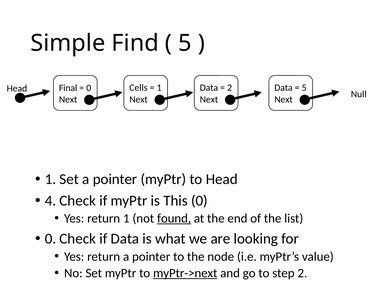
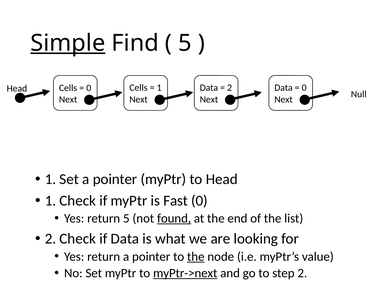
Simple underline: none -> present
5 at (304, 88): 5 -> 0
Final at (68, 88): Final -> Cells
4 at (50, 201): 4 -> 1
This: This -> Fast
return 1: 1 -> 5
0 at (50, 239): 0 -> 2
the at (196, 257) underline: none -> present
